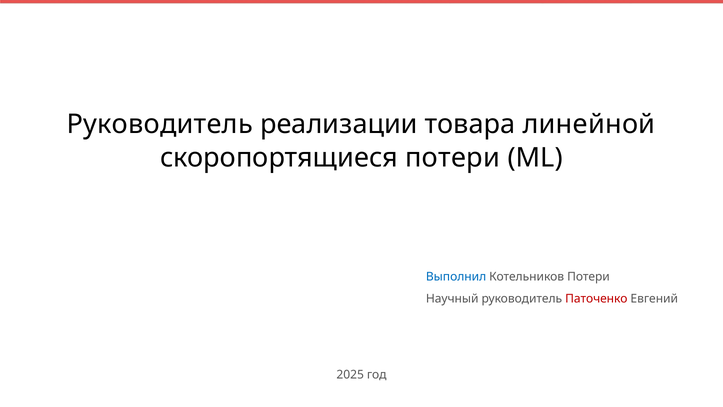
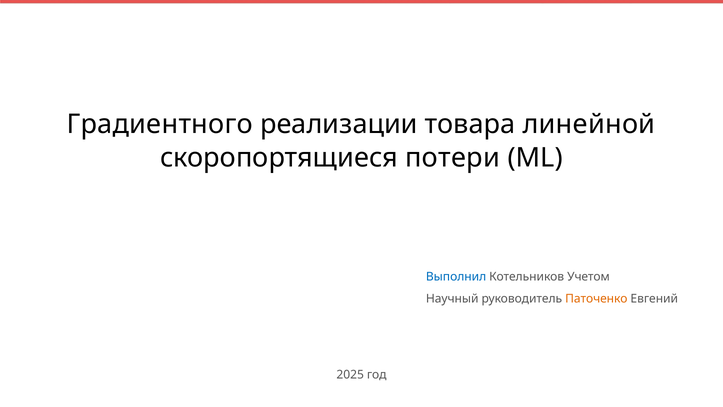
Руководитель at (160, 124): Руководитель -> Градиентного
Котельников Потери: Потери -> Учетом
Паточенко colour: red -> orange
